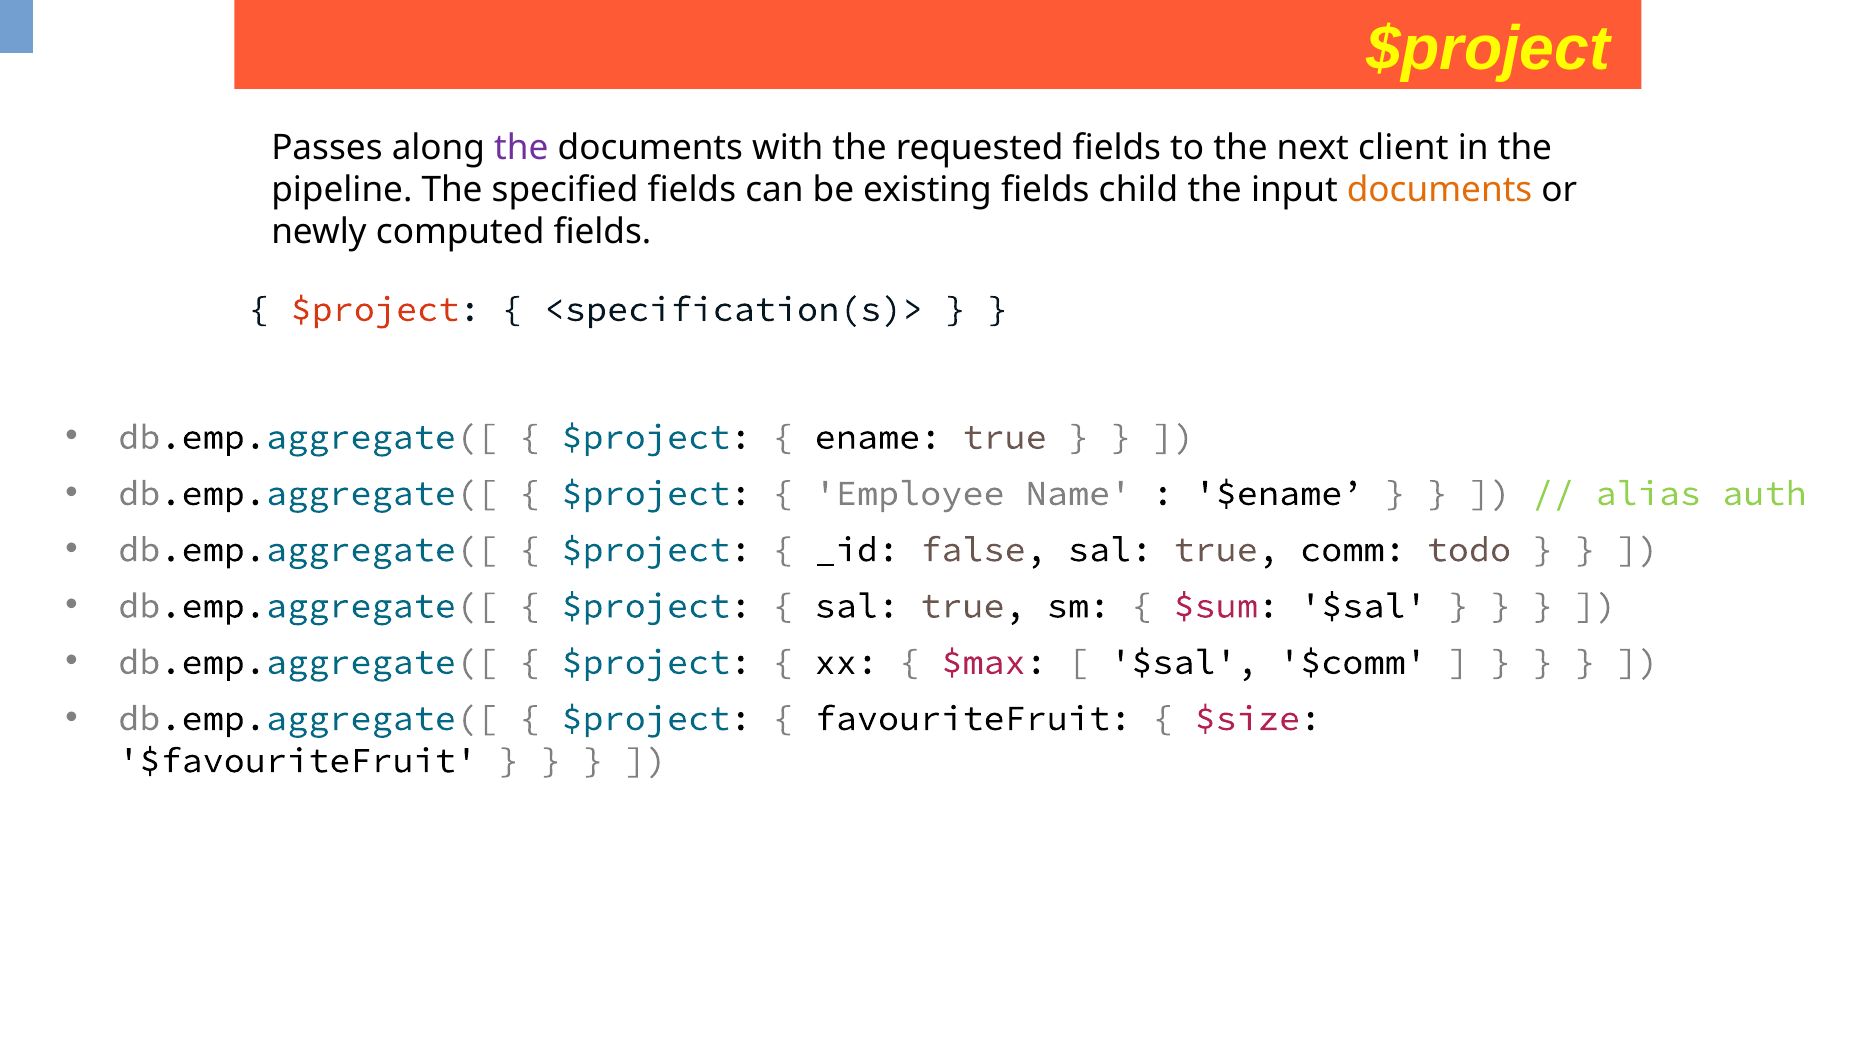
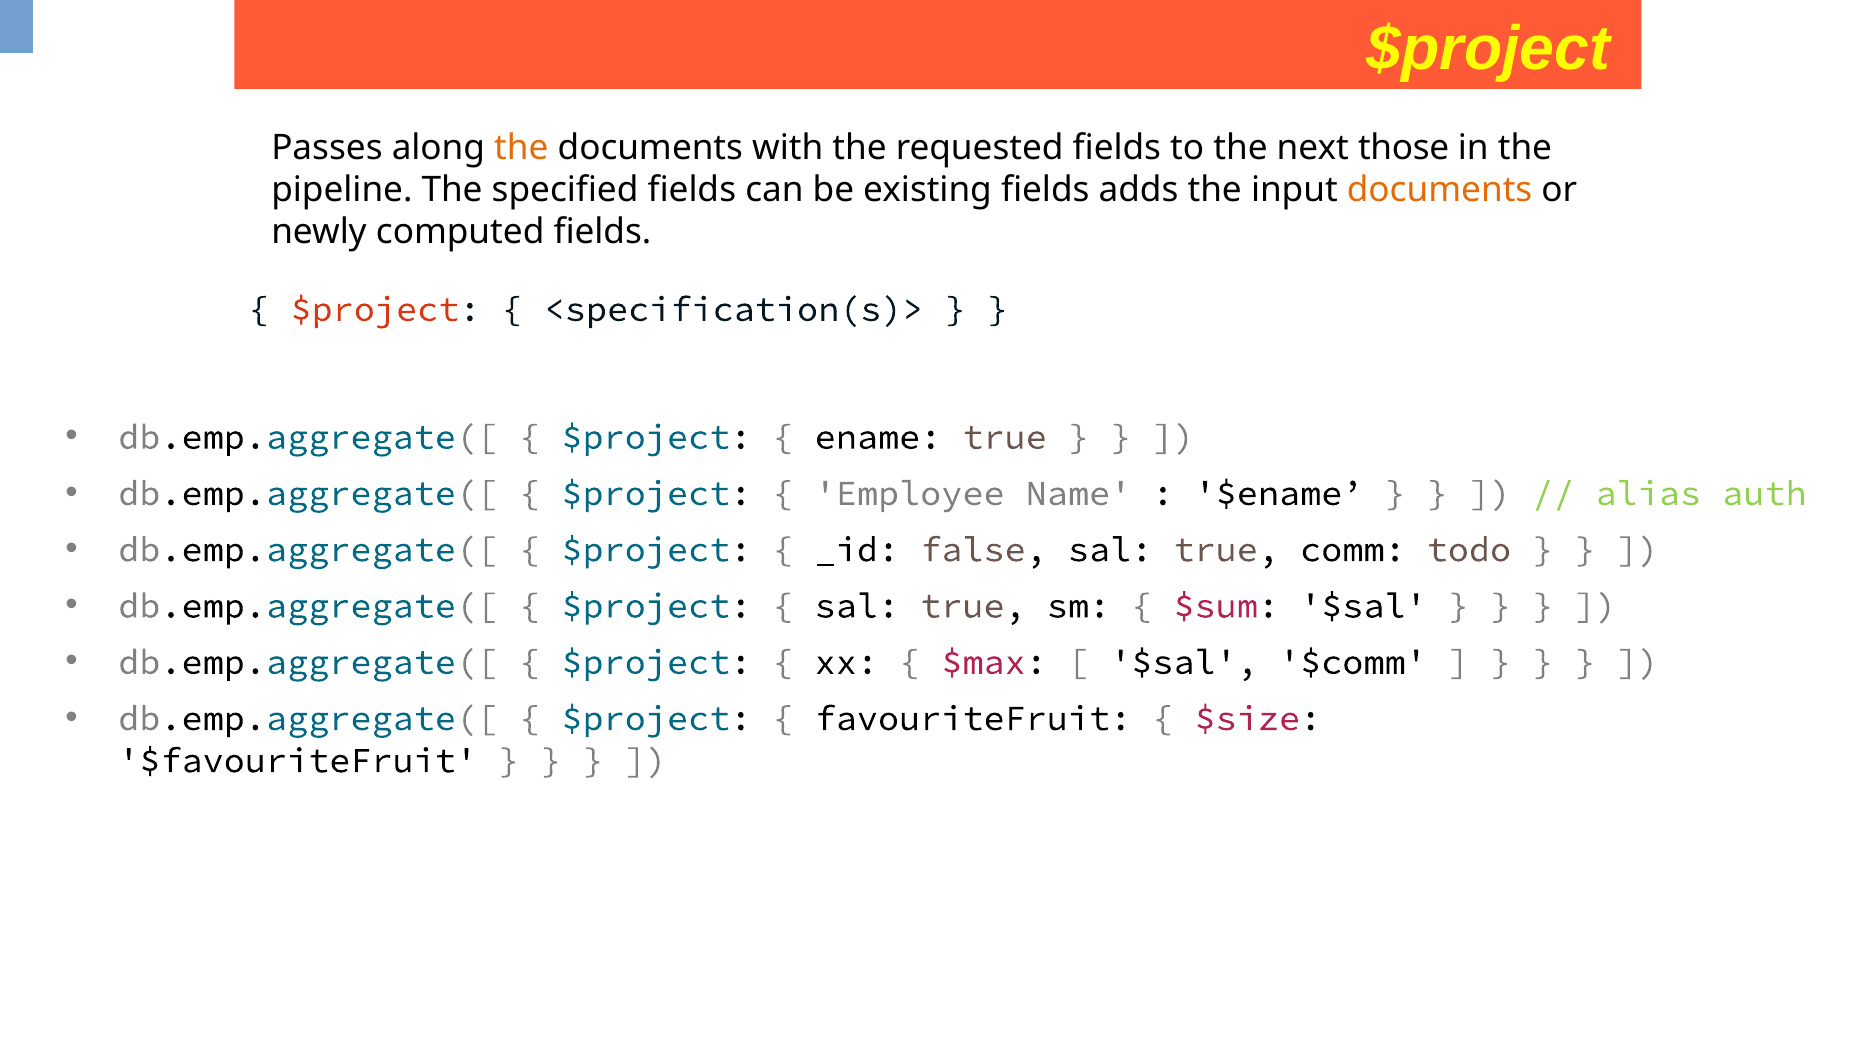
the at (521, 148) colour: purple -> orange
client: client -> those
child: child -> adds
